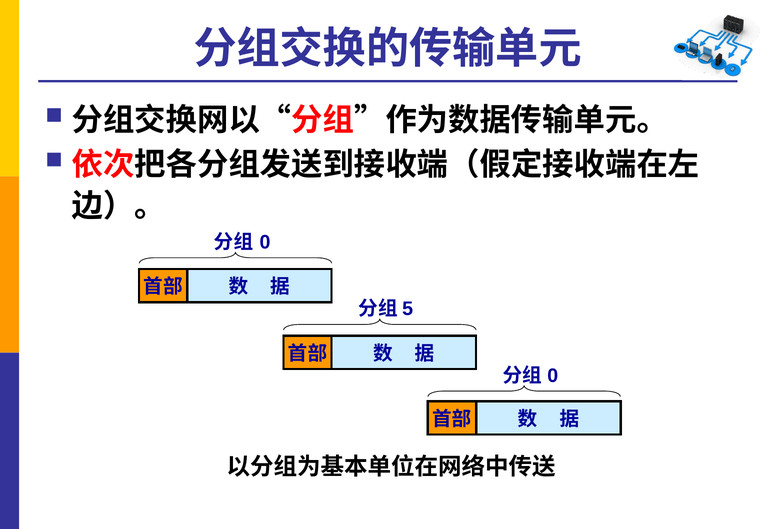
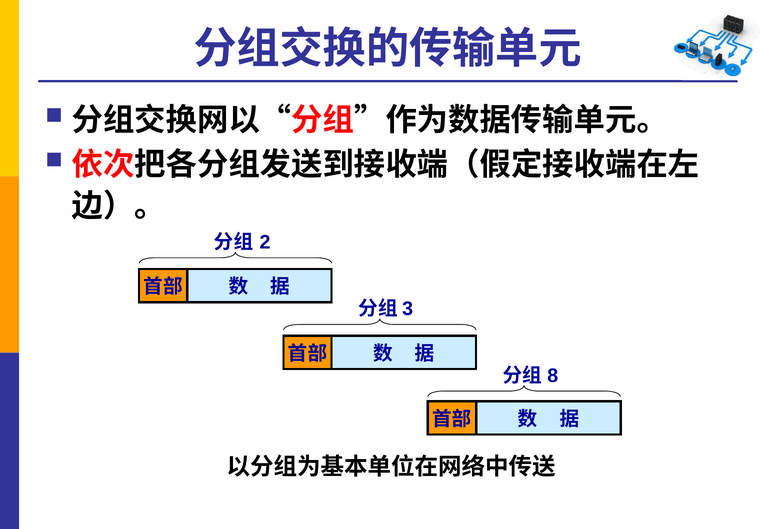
0 at (265, 242): 0 -> 2
5: 5 -> 3
0 at (553, 376): 0 -> 8
